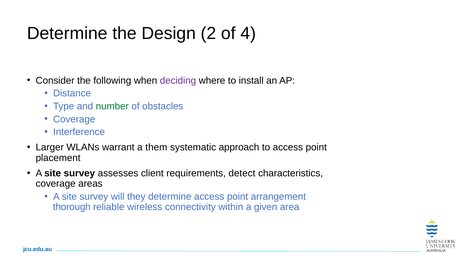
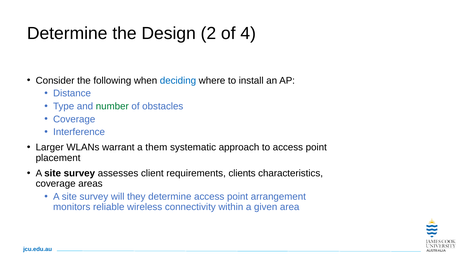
deciding colour: purple -> blue
detect: detect -> clients
thorough: thorough -> monitors
